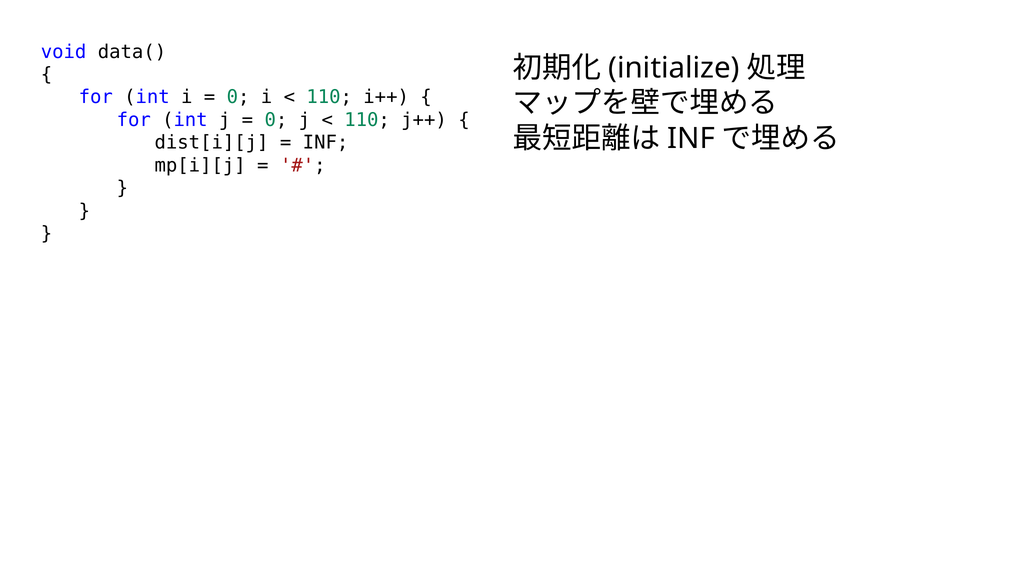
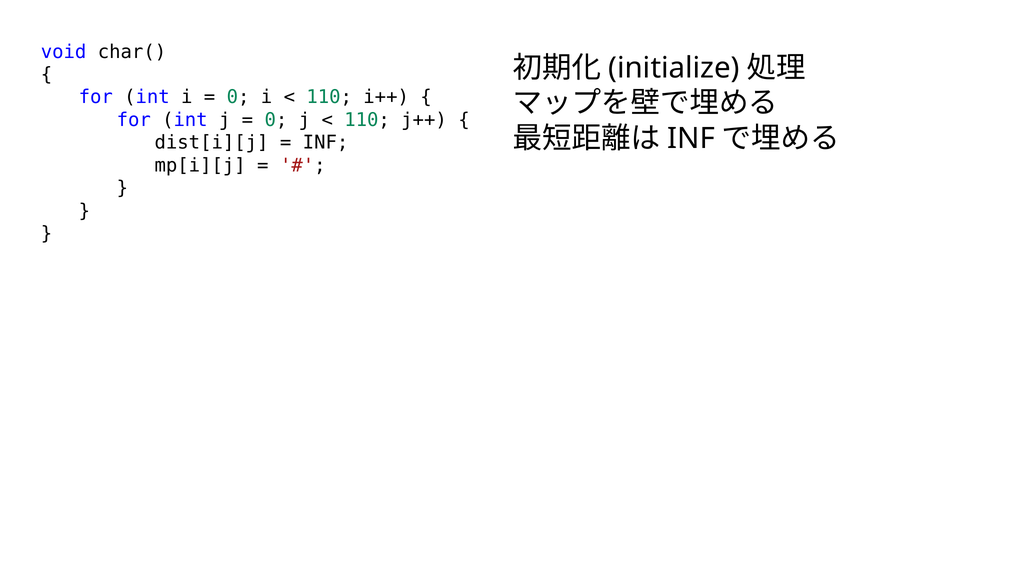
data(: data( -> char(
